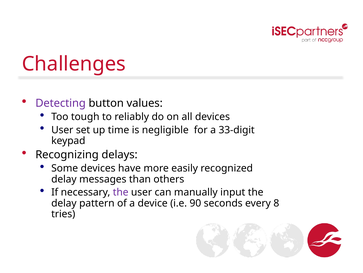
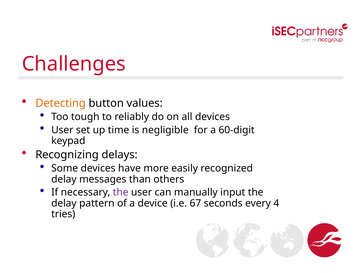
Detecting colour: purple -> orange
33-digit: 33-digit -> 60-digit
90: 90 -> 67
8: 8 -> 4
